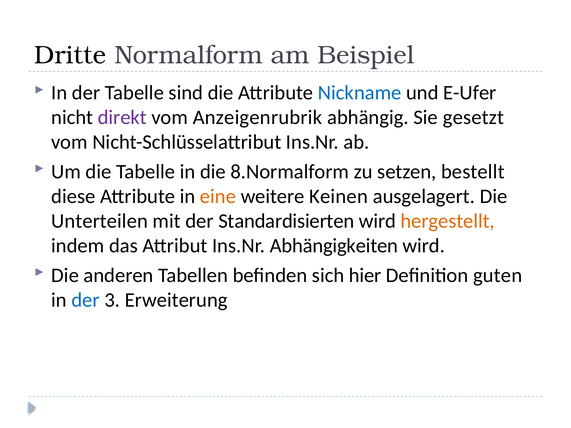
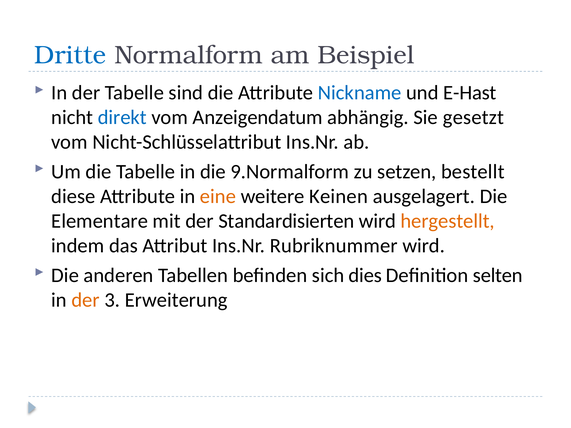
Dritte colour: black -> blue
E-Ufer: E-Ufer -> E-Hast
direkt colour: purple -> blue
Anzeigenrubrik: Anzeigenrubrik -> Anzeigendatum
8.Normalform: 8.Normalform -> 9.Normalform
Unterteilen: Unterteilen -> Elementare
Abhängigkeiten: Abhängigkeiten -> Rubriknummer
hier: hier -> dies
guten: guten -> selten
der at (86, 300) colour: blue -> orange
